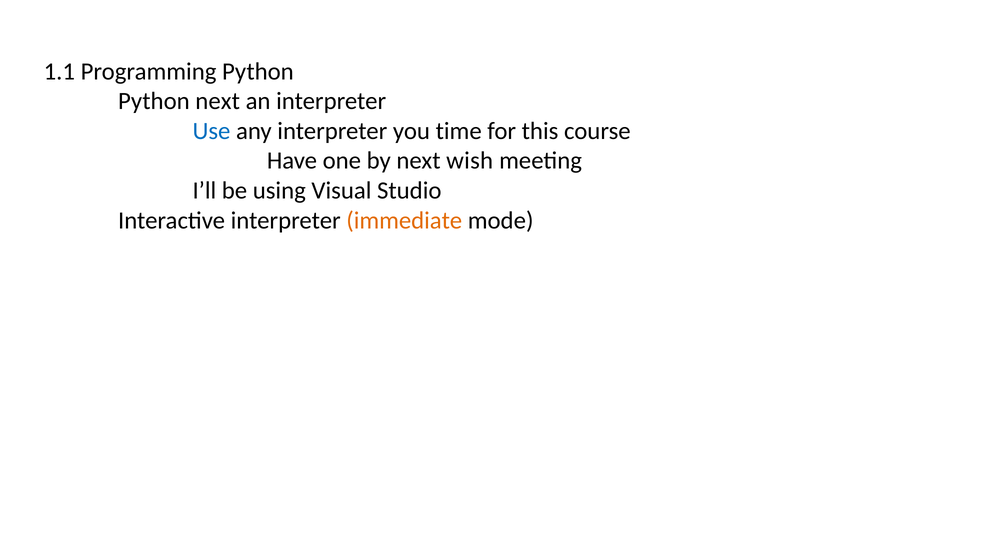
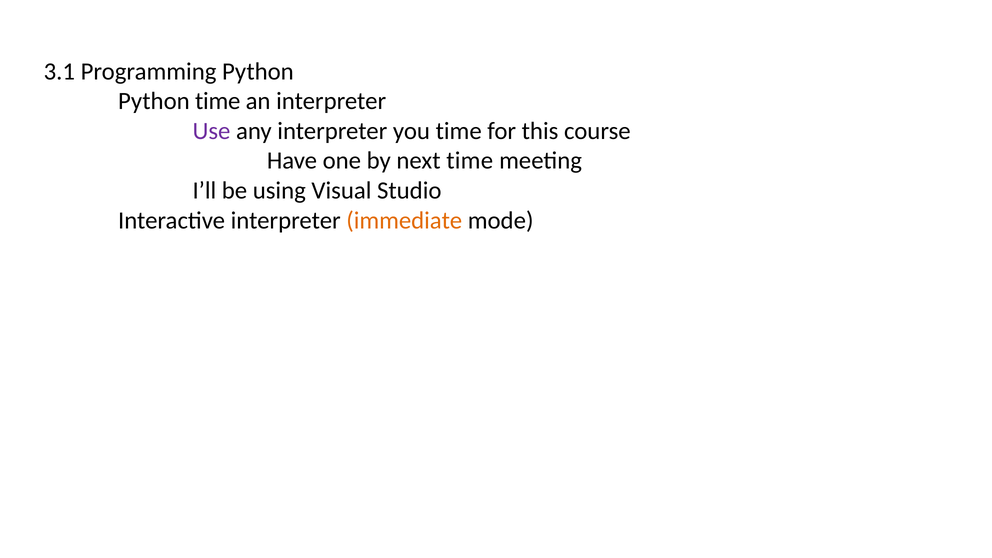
1.1: 1.1 -> 3.1
Python next: next -> time
Use colour: blue -> purple
next wish: wish -> time
